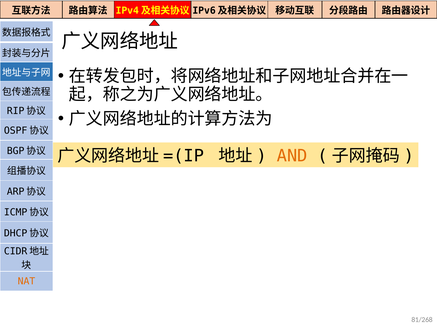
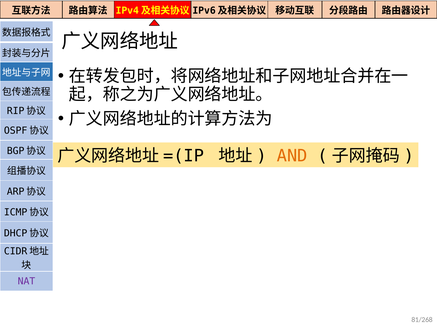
NAT colour: orange -> purple
